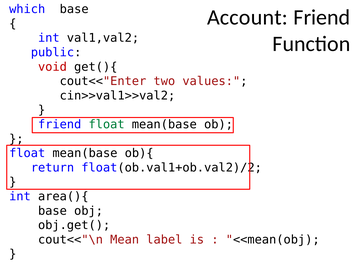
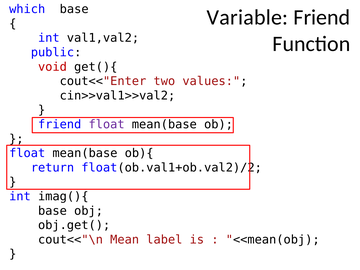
Account: Account -> Variable
float at (107, 124) colour: green -> purple
area(){: area(){ -> imag(){
